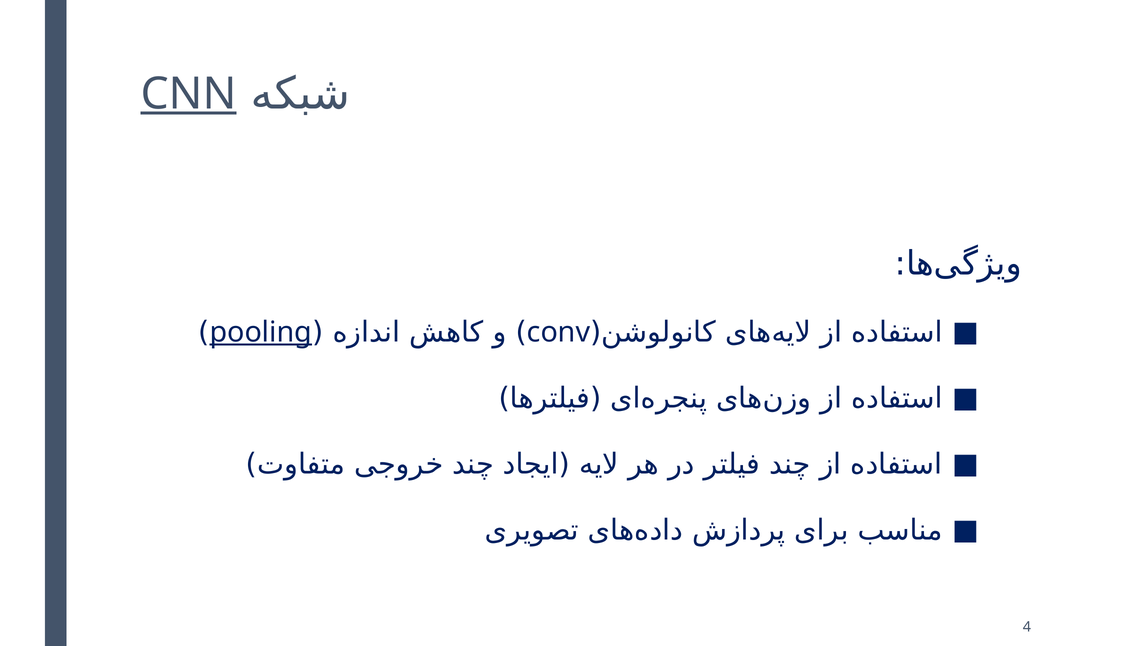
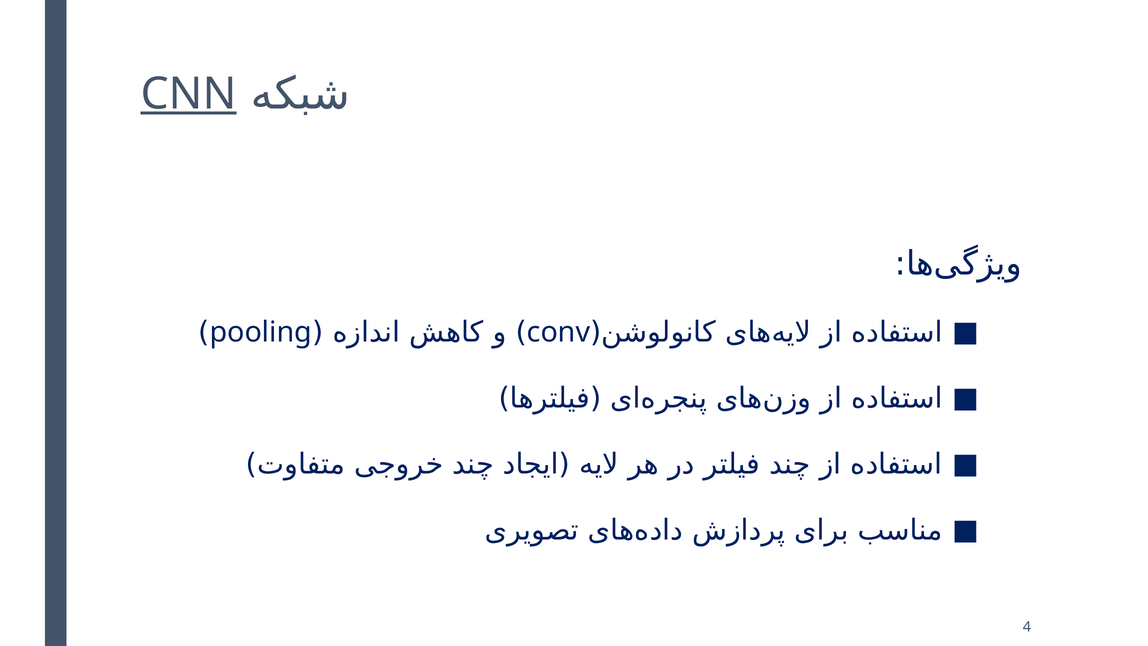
pooling underline: present -> none
